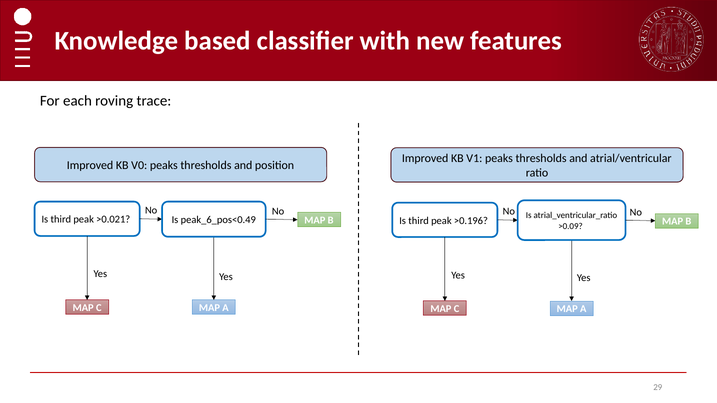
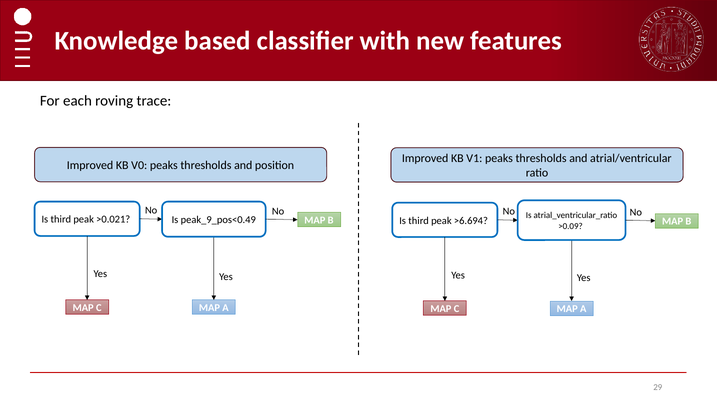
peak_6_pos<0.49: peak_6_pos<0.49 -> peak_9_pos<0.49
>0.196: >0.196 -> >6.694
